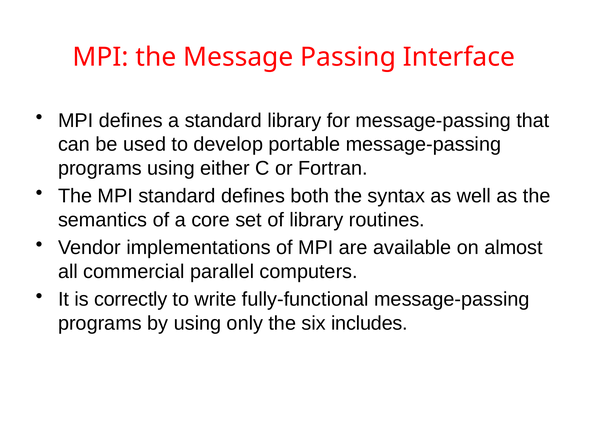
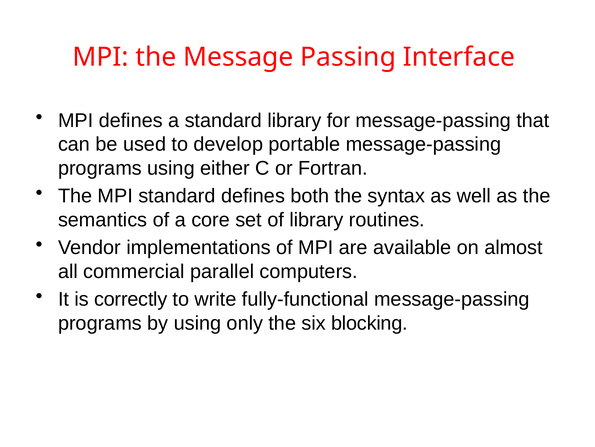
includes: includes -> blocking
